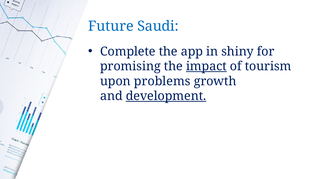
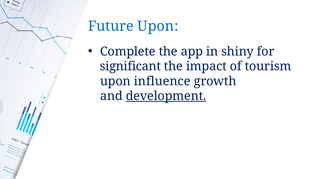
Future Saudi: Saudi -> Upon
promising: promising -> significant
impact underline: present -> none
problems: problems -> influence
